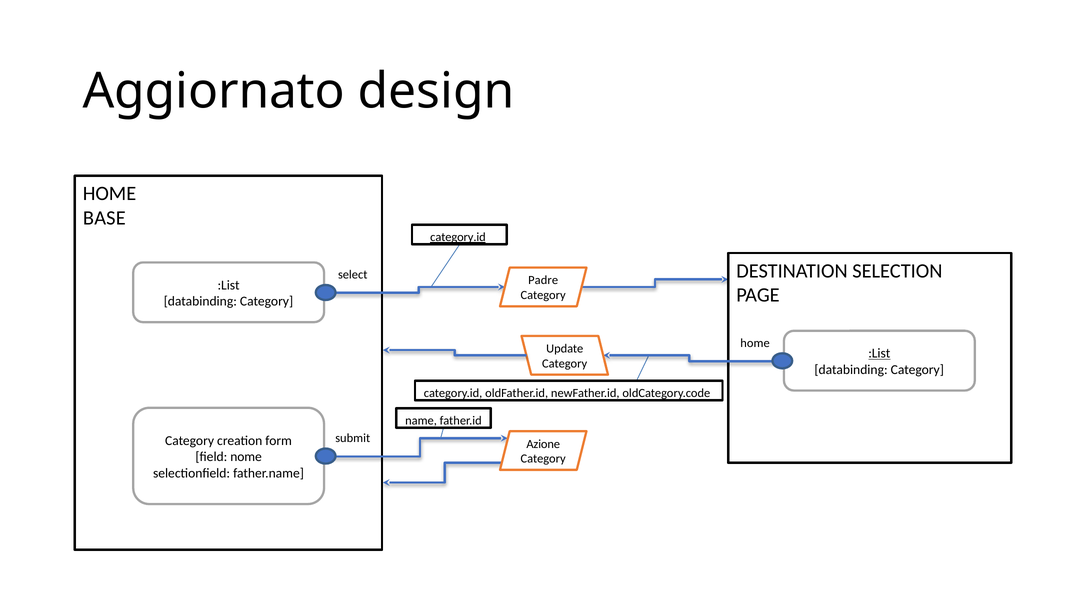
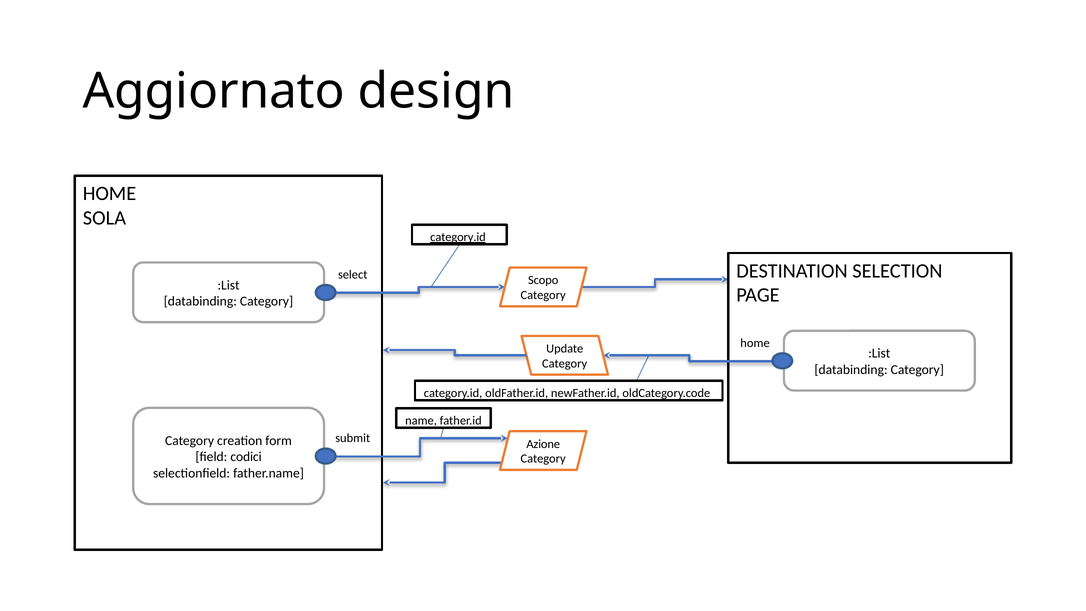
BASE: BASE -> SOLA
Padre: Padre -> Scopo
:List at (879, 353) underline: present -> none
nome: nome -> codici
